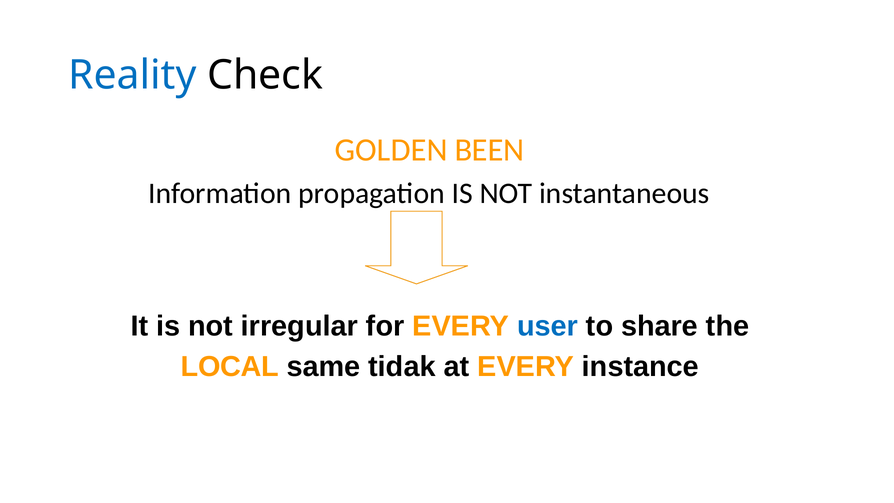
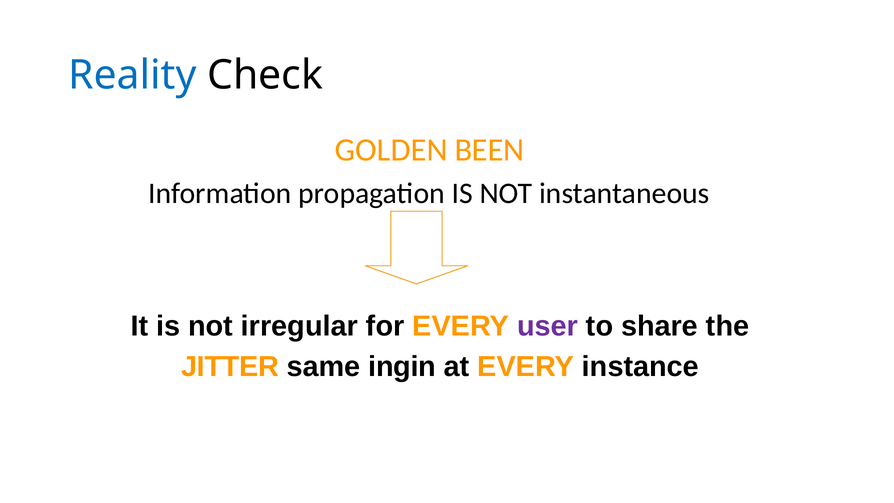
user colour: blue -> purple
LOCAL: LOCAL -> JITTER
tidak: tidak -> ingin
